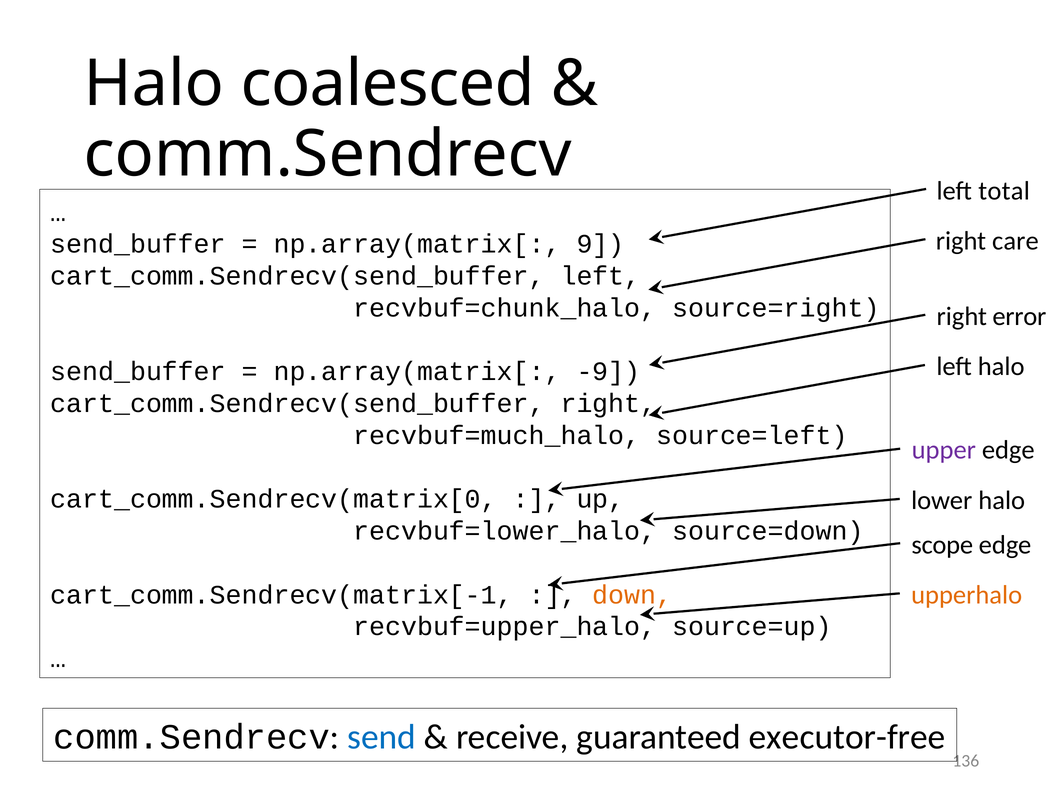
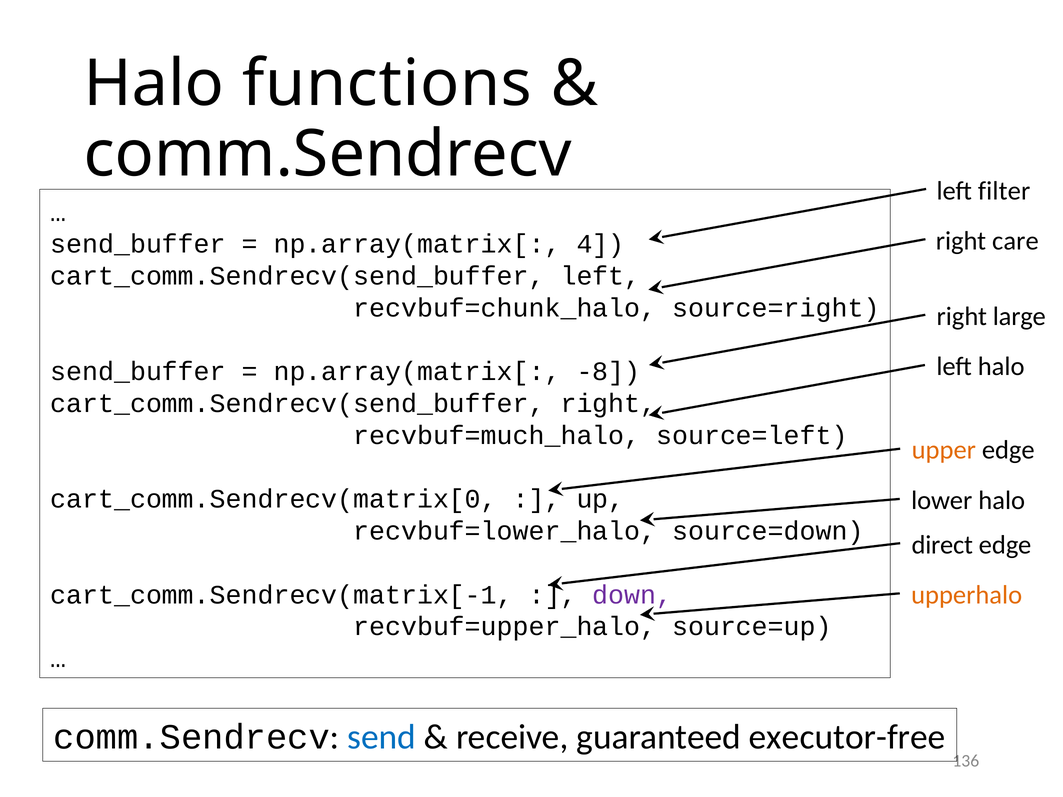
coalesced: coalesced -> functions
total: total -> filter
9: 9 -> 4
error: error -> large
-9: -9 -> -8
upper colour: purple -> orange
scope: scope -> direct
down colour: orange -> purple
